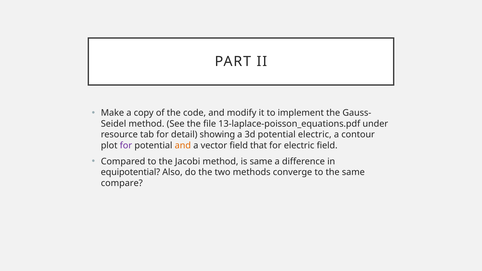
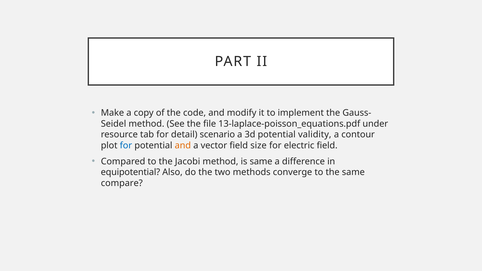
showing: showing -> scenario
potential electric: electric -> validity
for at (126, 146) colour: purple -> blue
that: that -> size
